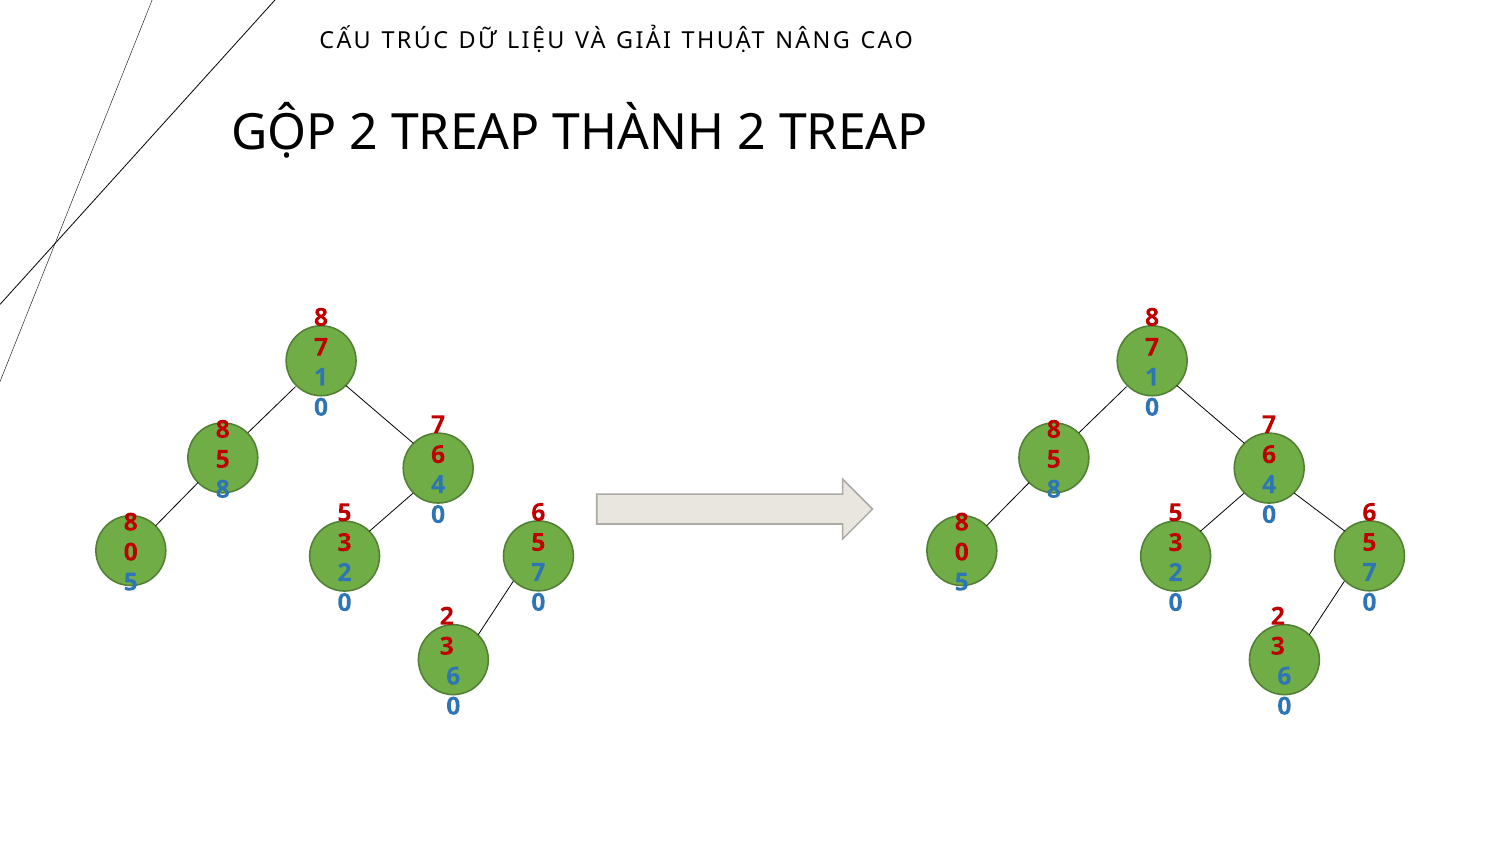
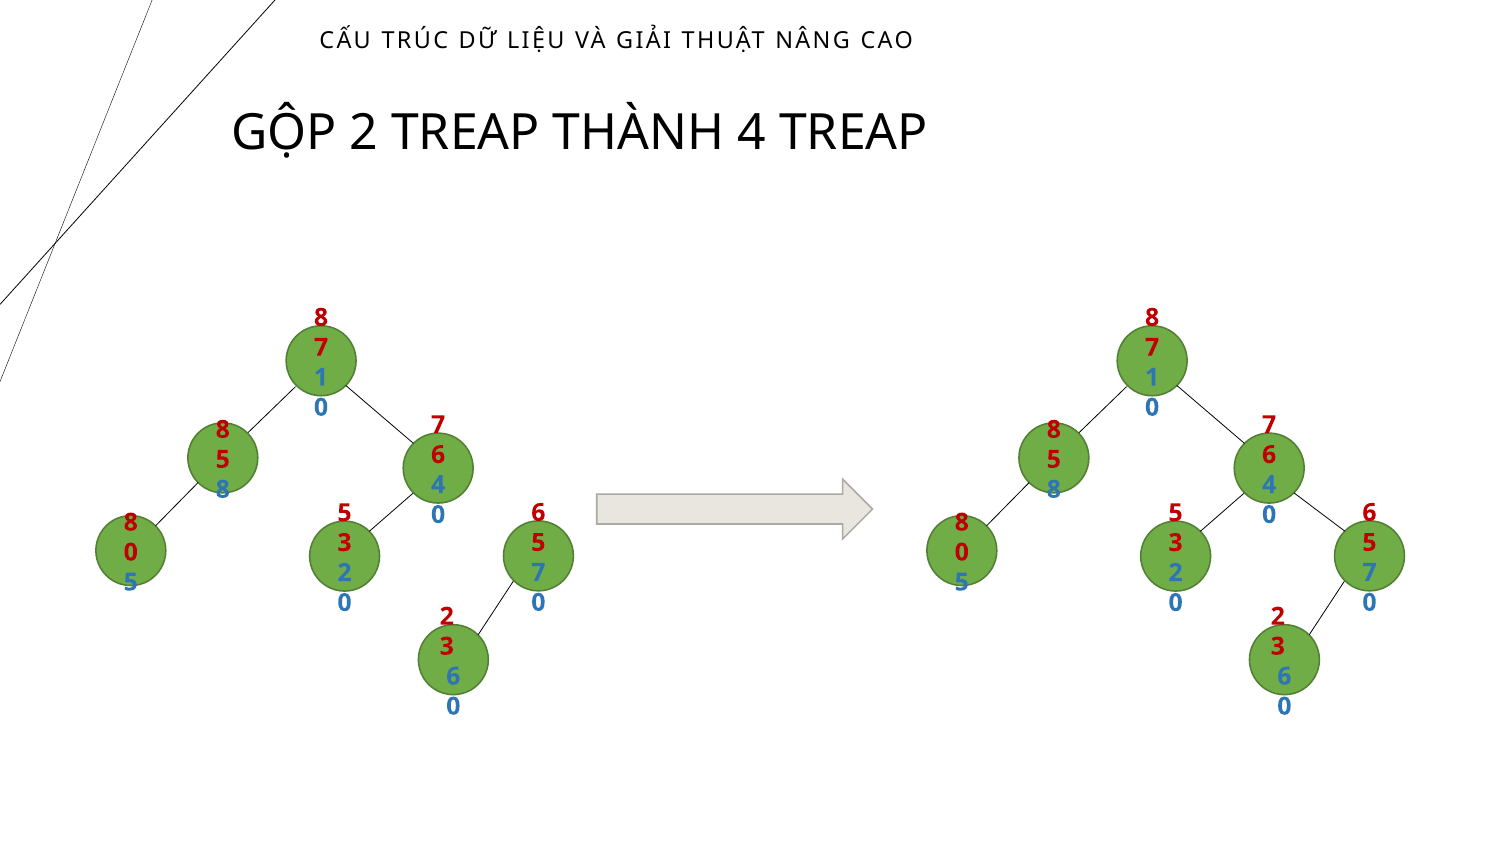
THÀNH 2: 2 -> 4
